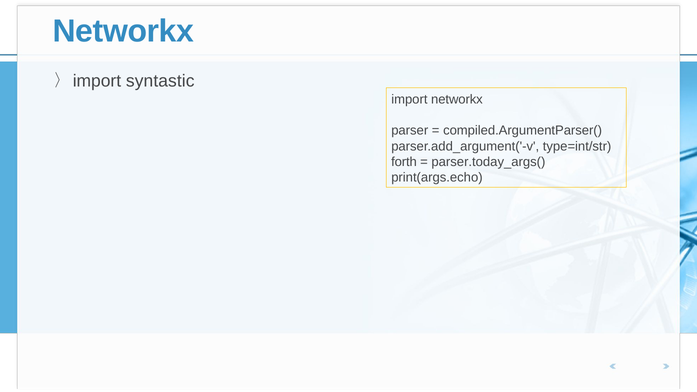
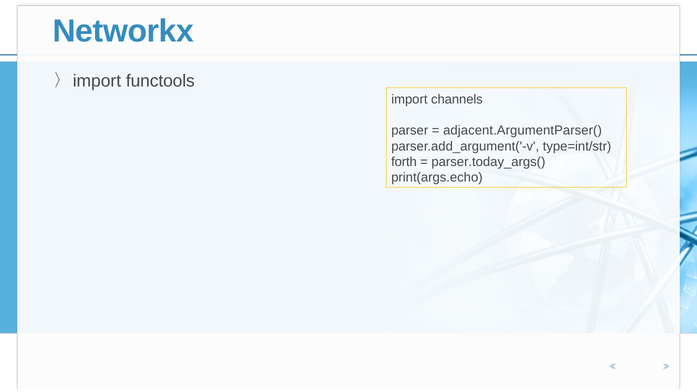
syntastic: syntastic -> functools
import networkx: networkx -> channels
compiled.ArgumentParser(: compiled.ArgumentParser( -> adjacent.ArgumentParser(
